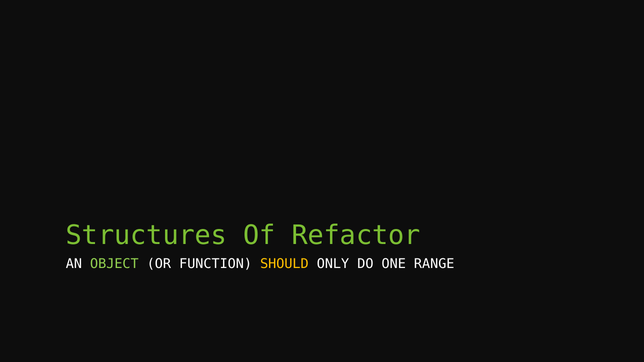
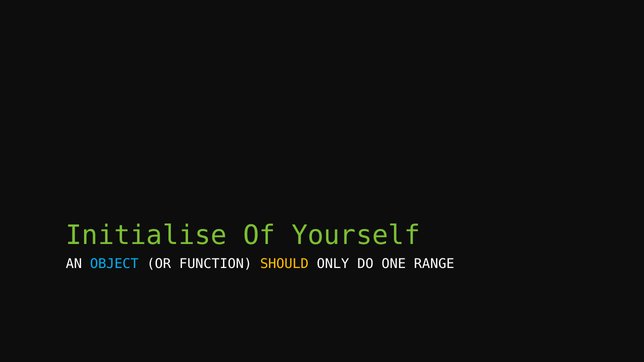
Structures: Structures -> Initialise
Refactor: Refactor -> Yourself
OBJECT colour: light green -> light blue
